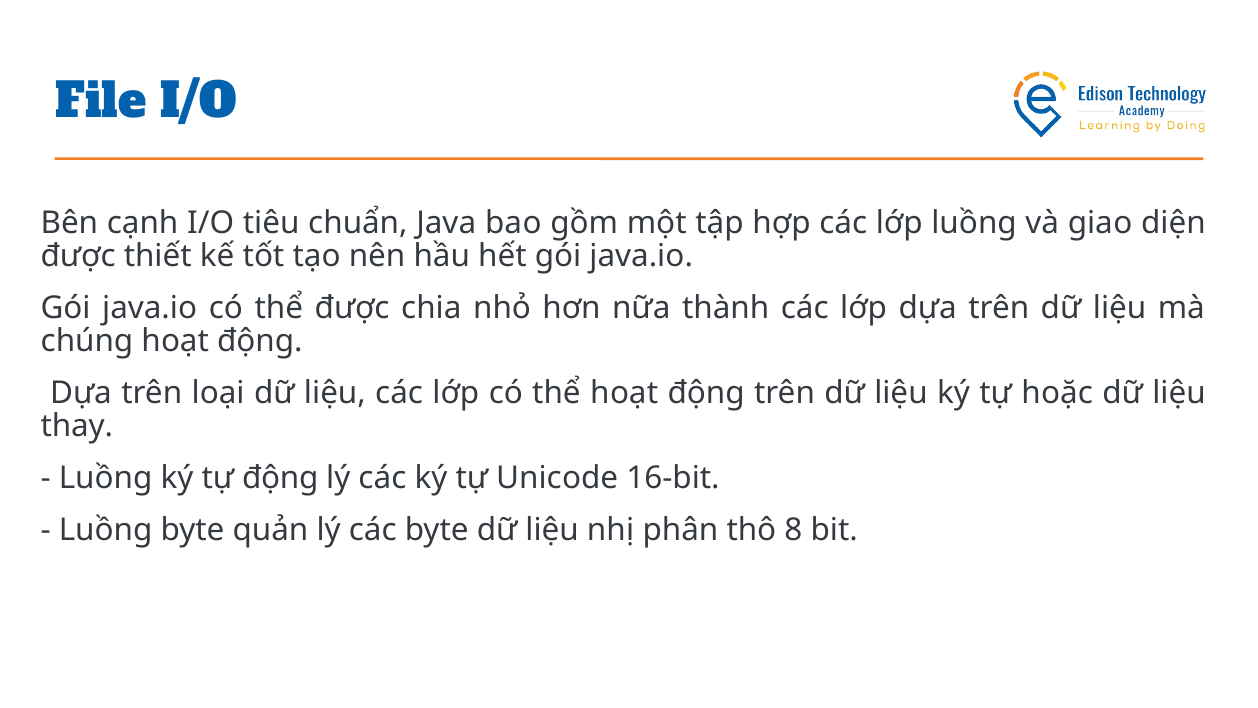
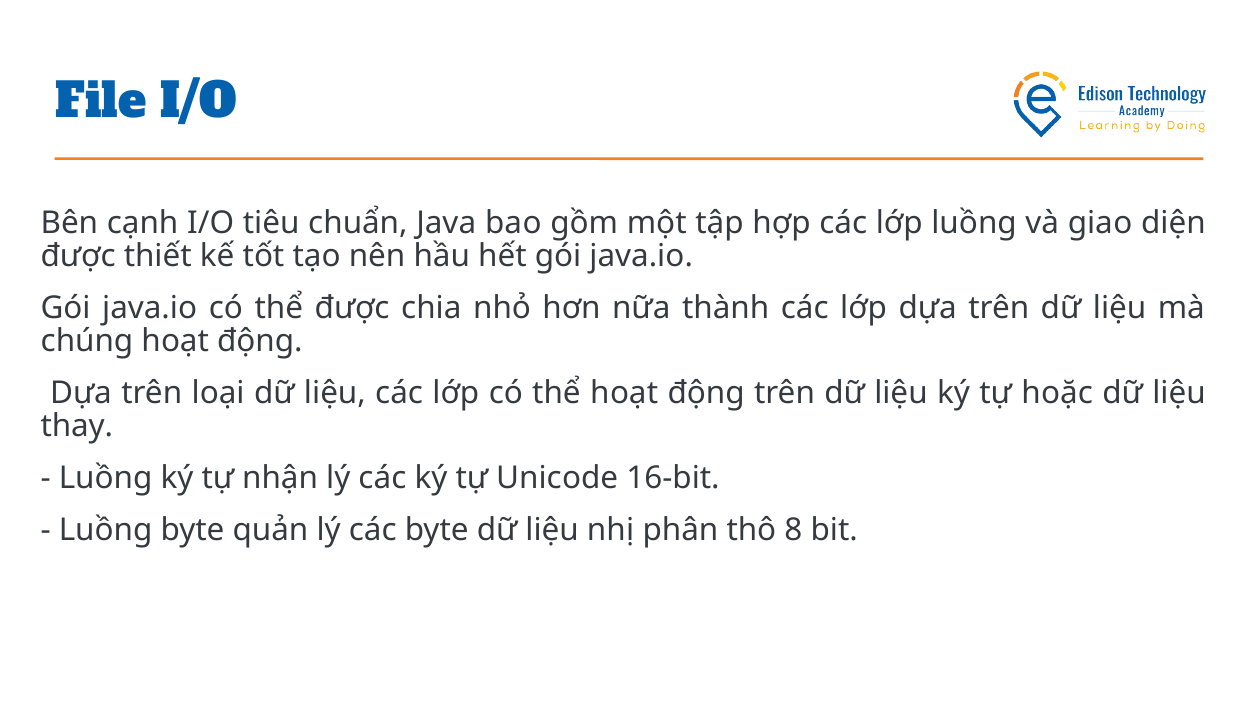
tự động: động -> nhận
